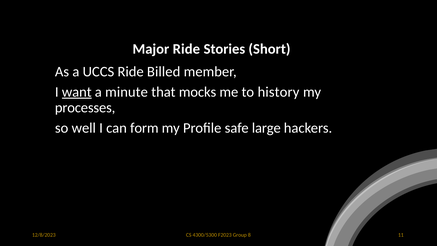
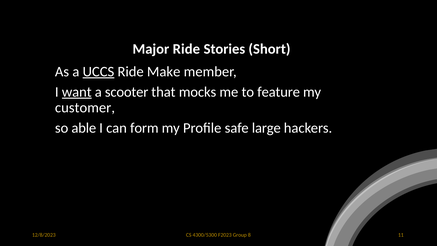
UCCS underline: none -> present
Billed: Billed -> Make
minute: minute -> scooter
history: history -> feature
processes: processes -> customer
well: well -> able
